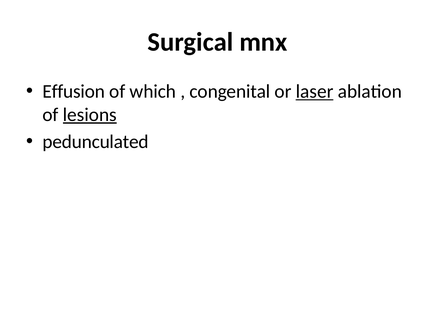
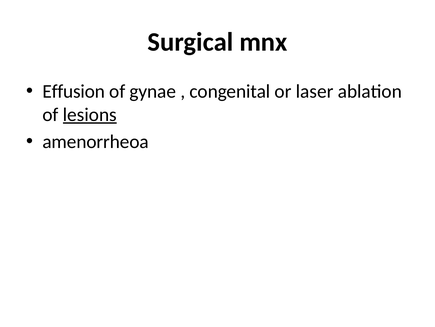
which: which -> gynae
laser underline: present -> none
pedunculated: pedunculated -> amenorrheoa
